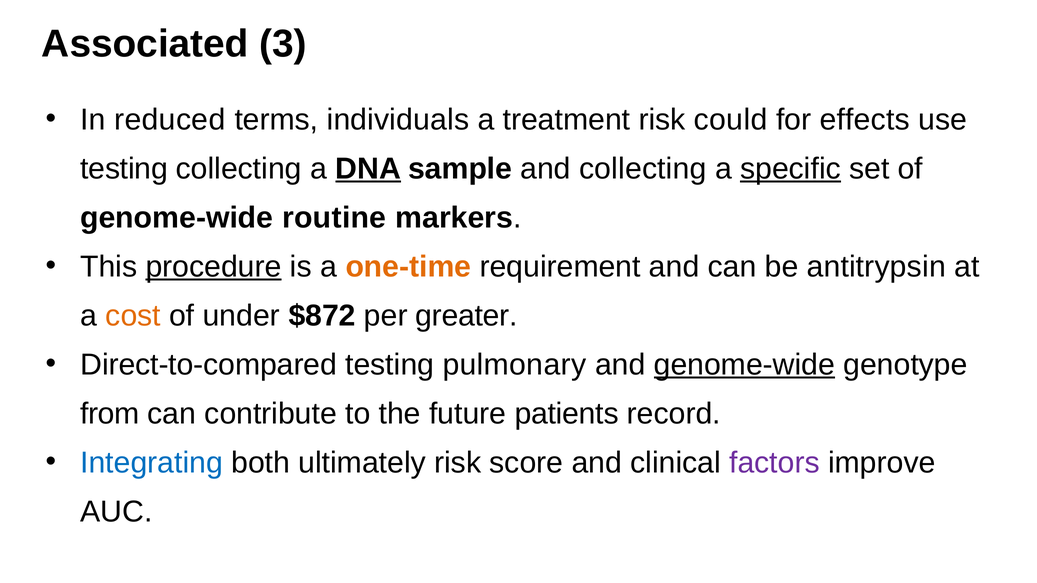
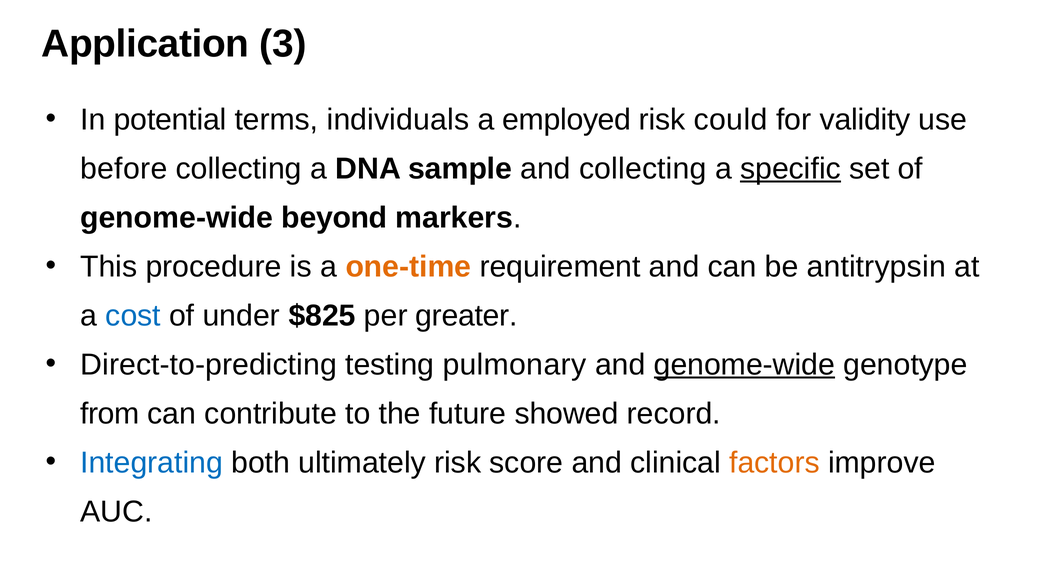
Associated: Associated -> Application
reduced: reduced -> potential
treatment: treatment -> employed
effects: effects -> validity
testing at (124, 169): testing -> before
DNA underline: present -> none
routine: routine -> beyond
procedure underline: present -> none
cost colour: orange -> blue
$872: $872 -> $825
Direct-to-compared: Direct-to-compared -> Direct-to-predicting
patients: patients -> showed
factors colour: purple -> orange
